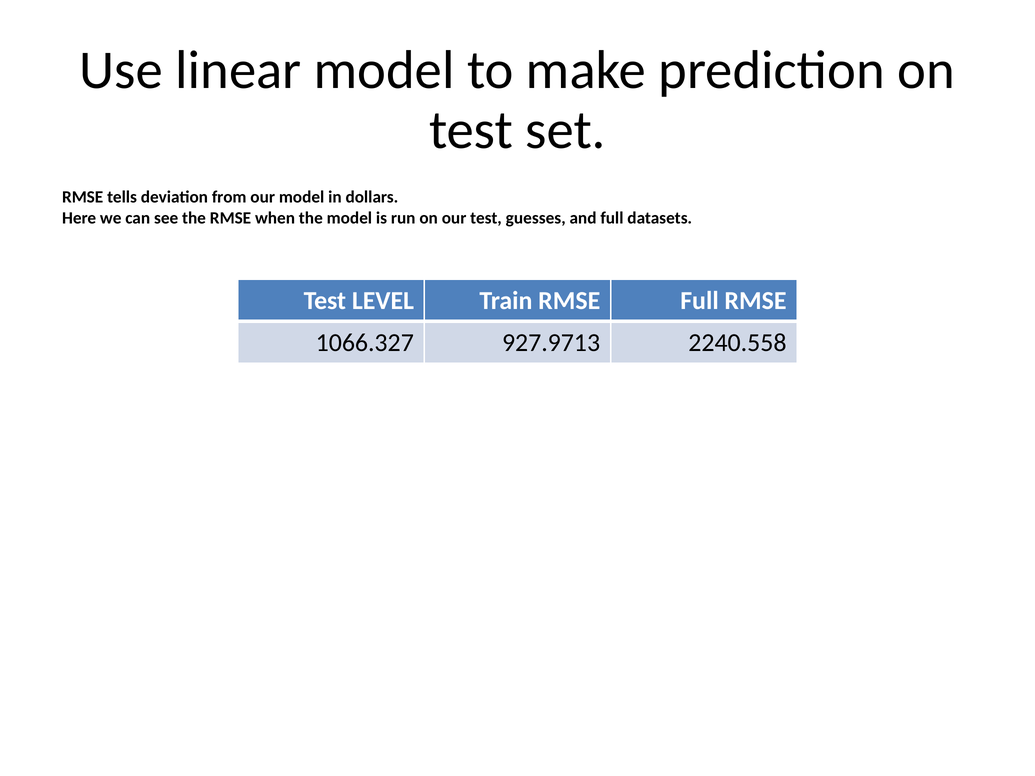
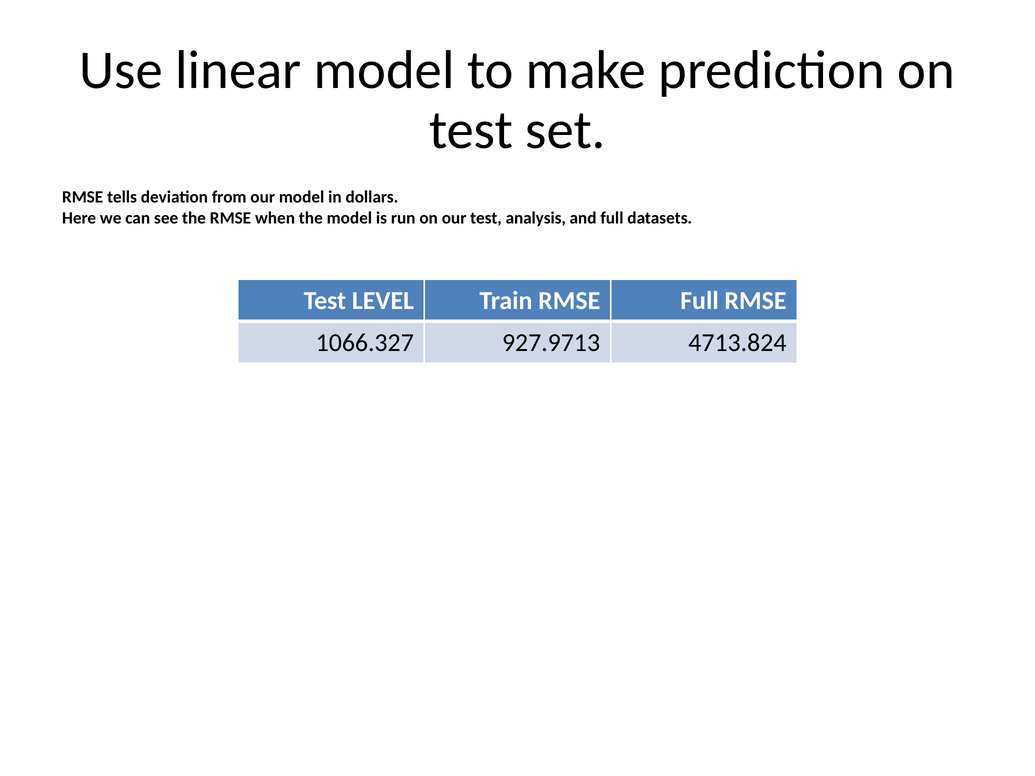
guesses: guesses -> analysis
2240.558: 2240.558 -> 4713.824
